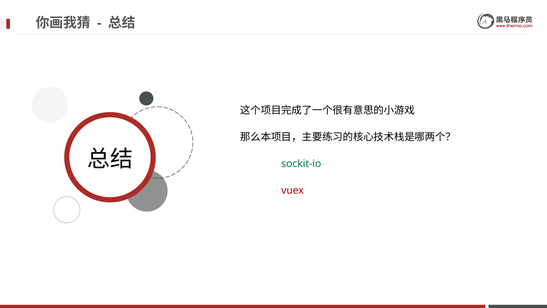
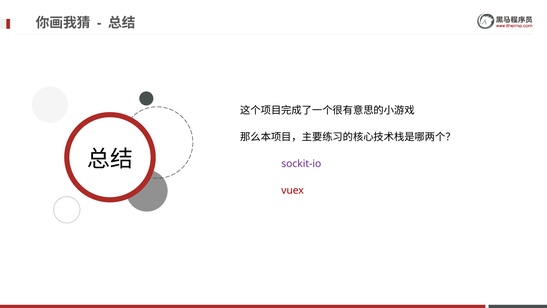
sockit-io colour: green -> purple
